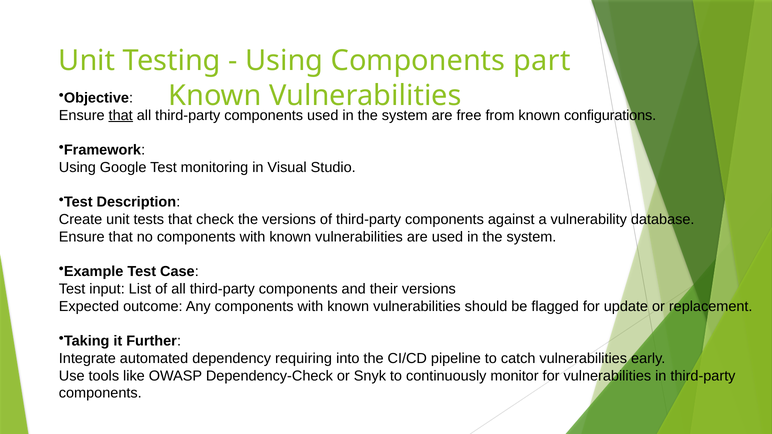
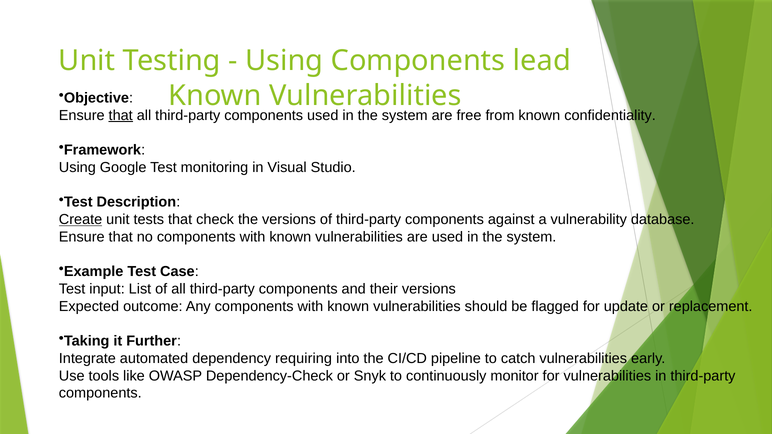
part: part -> lead
configurations: configurations -> confidentiality
Create underline: none -> present
